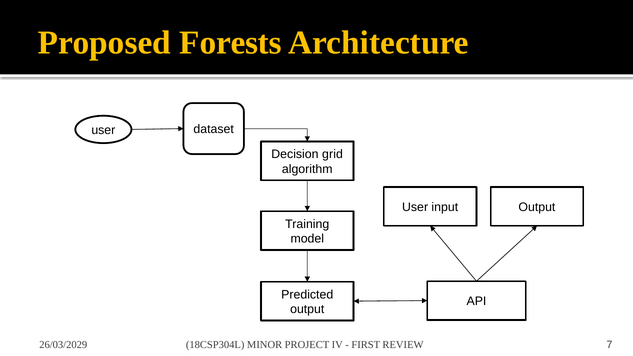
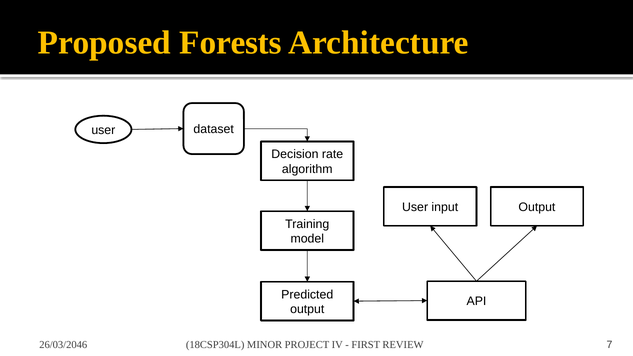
grid: grid -> rate
26/03/2029: 26/03/2029 -> 26/03/2046
